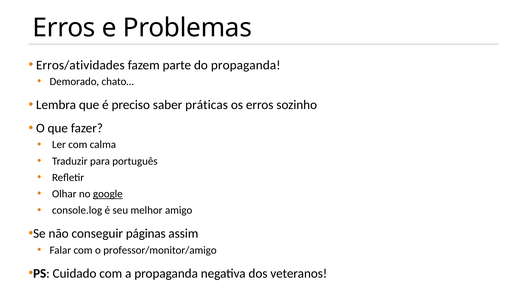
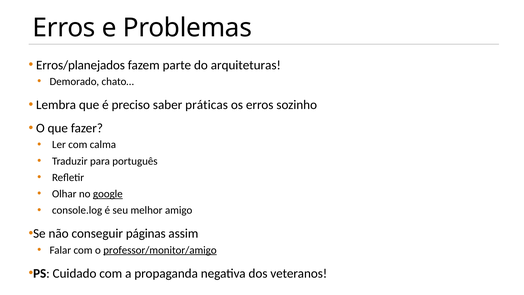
Erros/atividades: Erros/atividades -> Erros/planejados
do propaganda: propaganda -> arquiteturas
professor/monitor/amigo underline: none -> present
